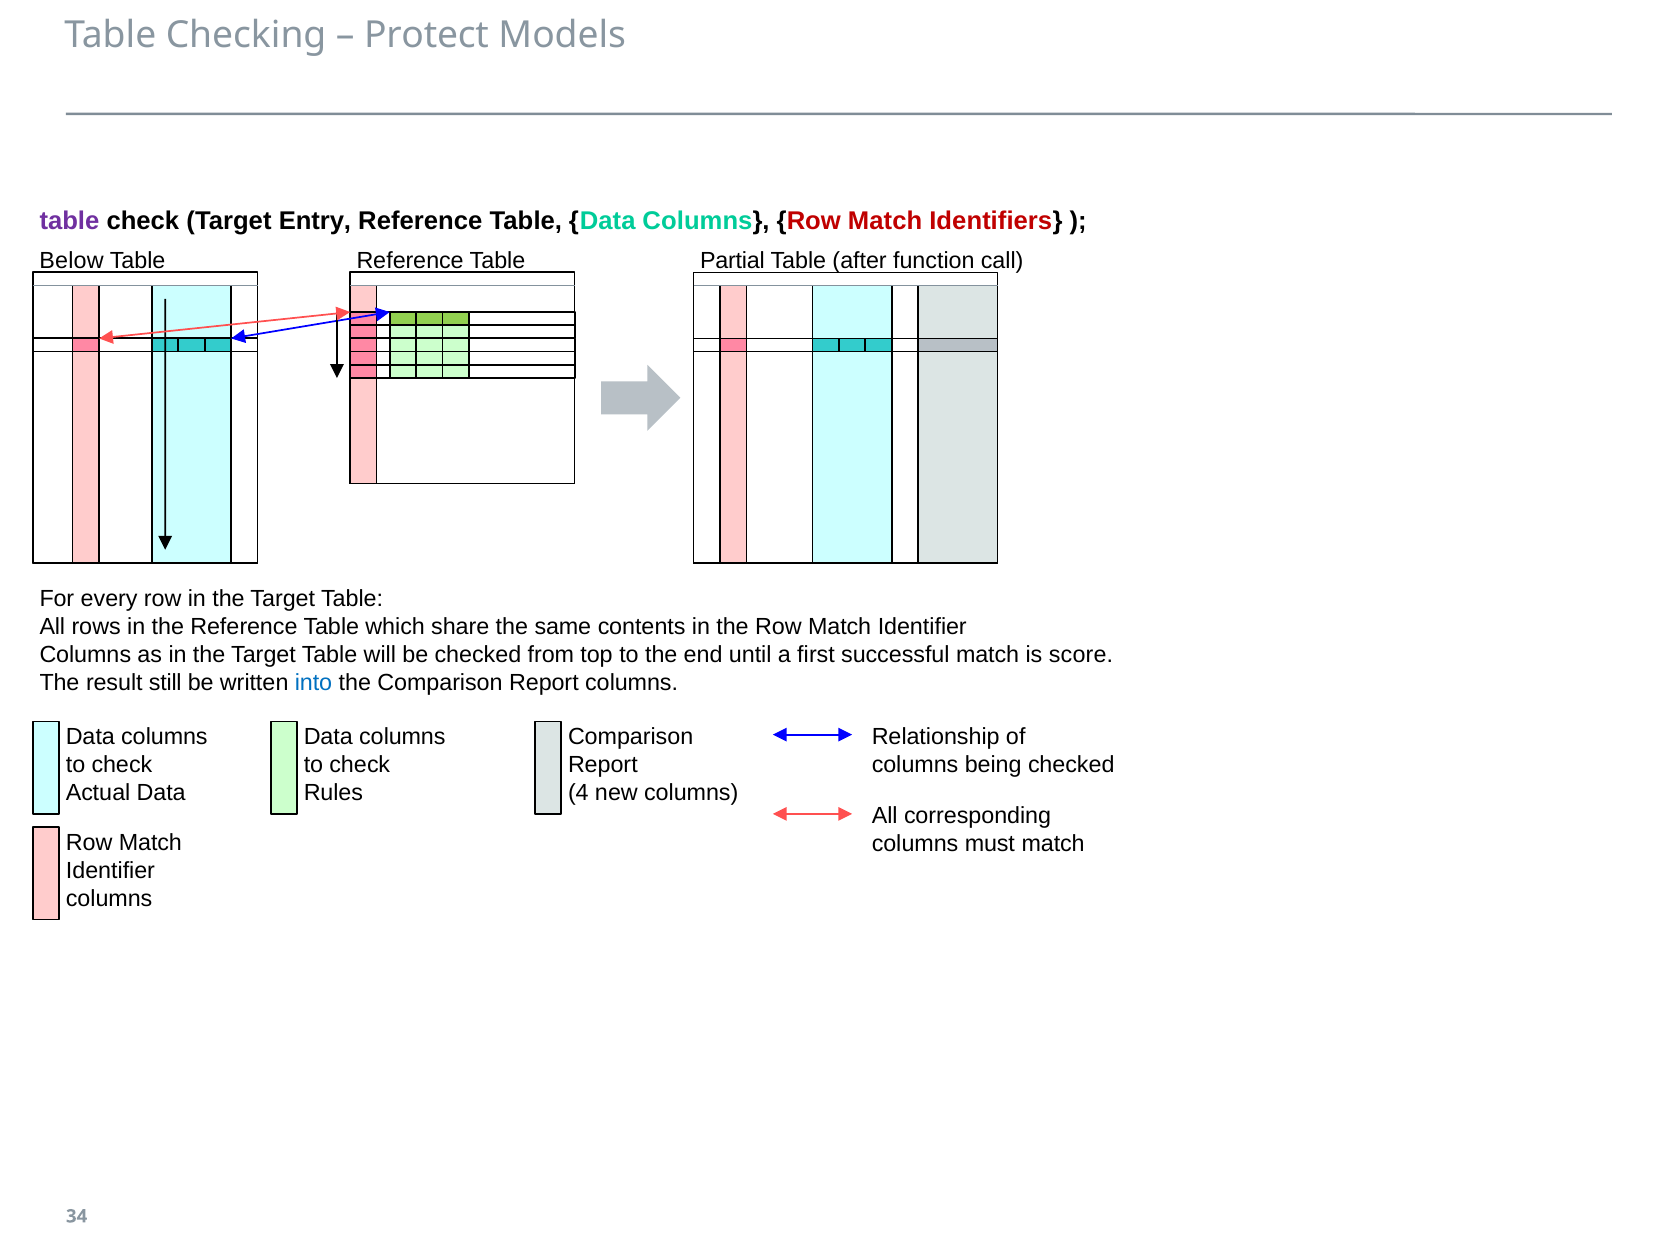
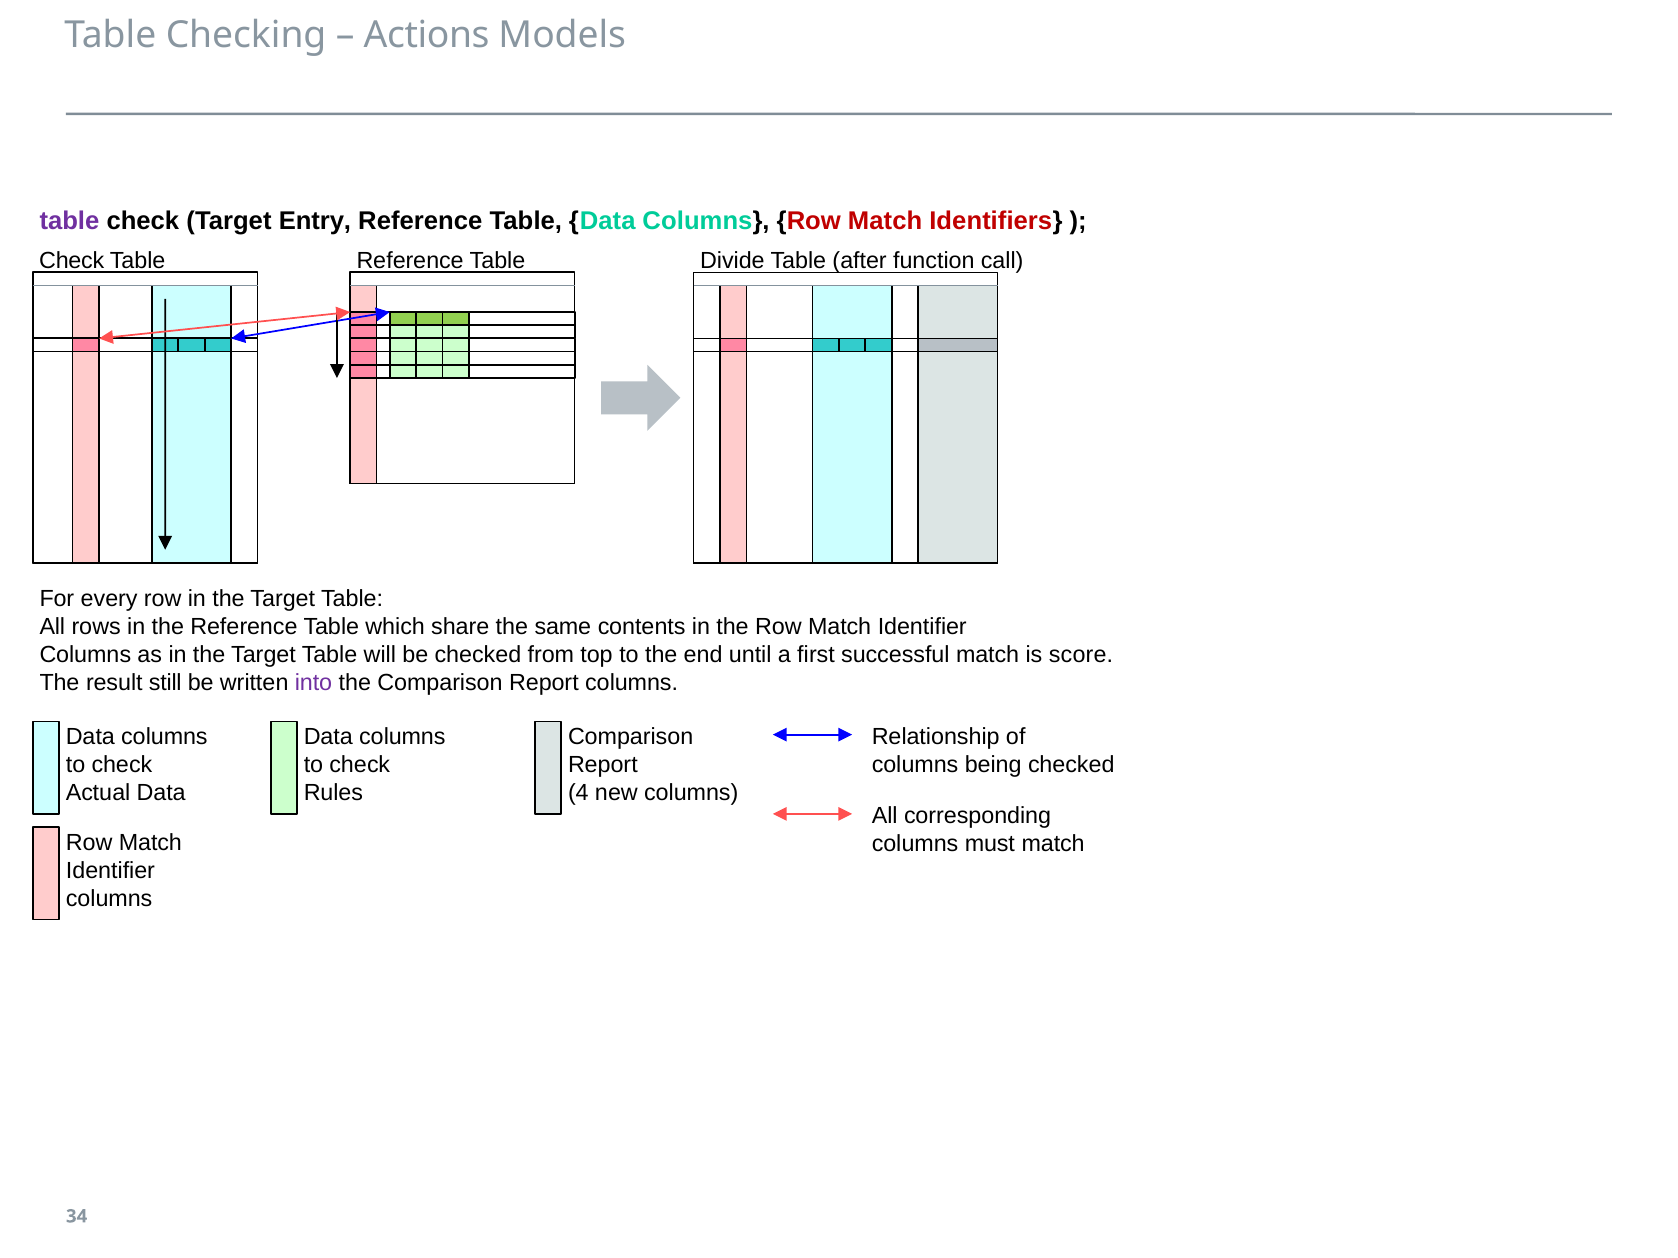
Protect: Protect -> Actions
Below at (72, 261): Below -> Check
Partial: Partial -> Divide
into colour: blue -> purple
